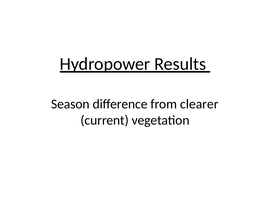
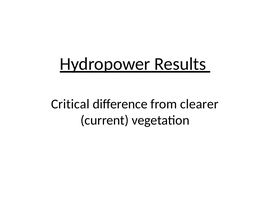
Season: Season -> Critical
